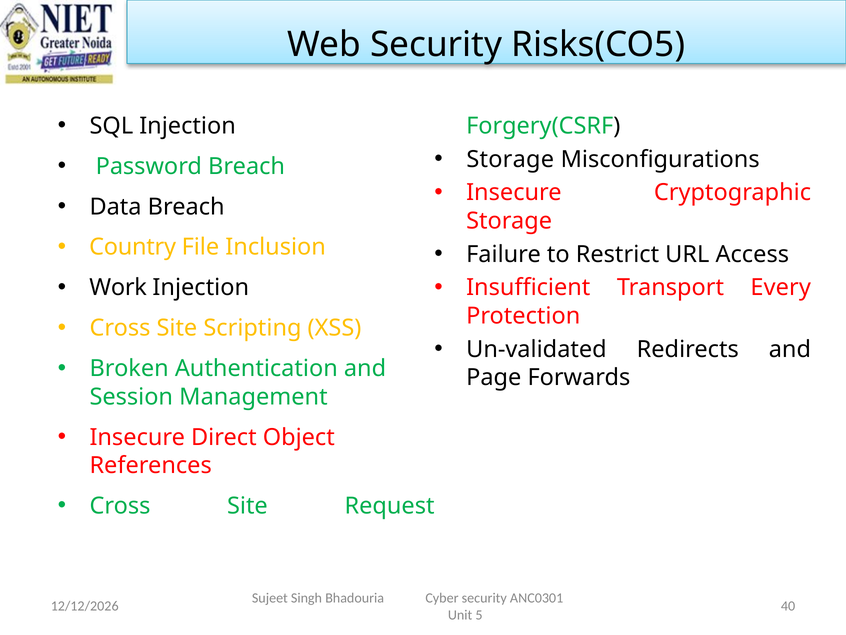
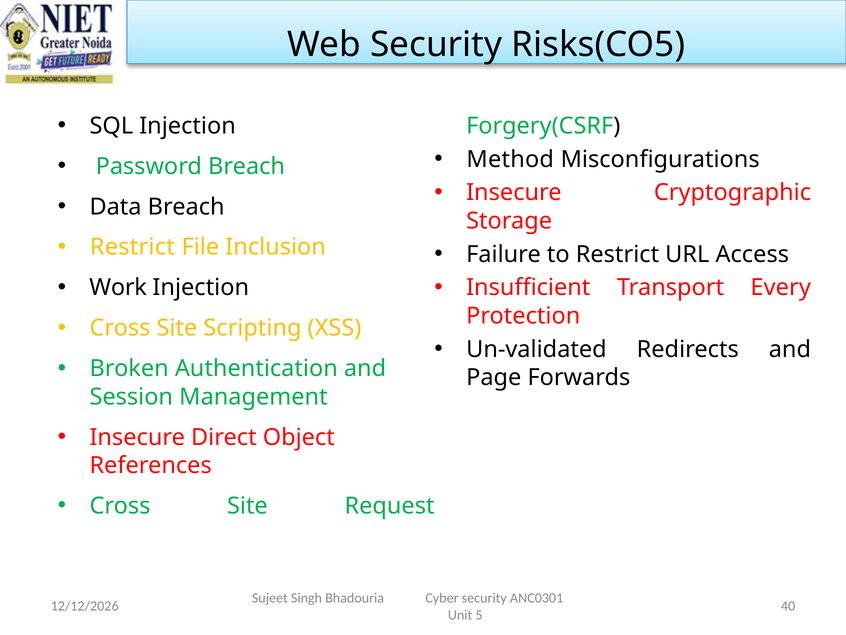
Storage at (510, 159): Storage -> Method
Country at (133, 247): Country -> Restrict
